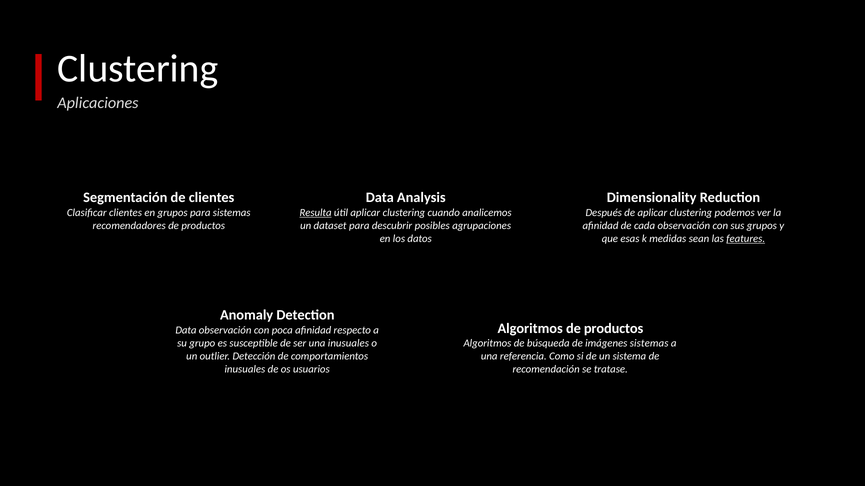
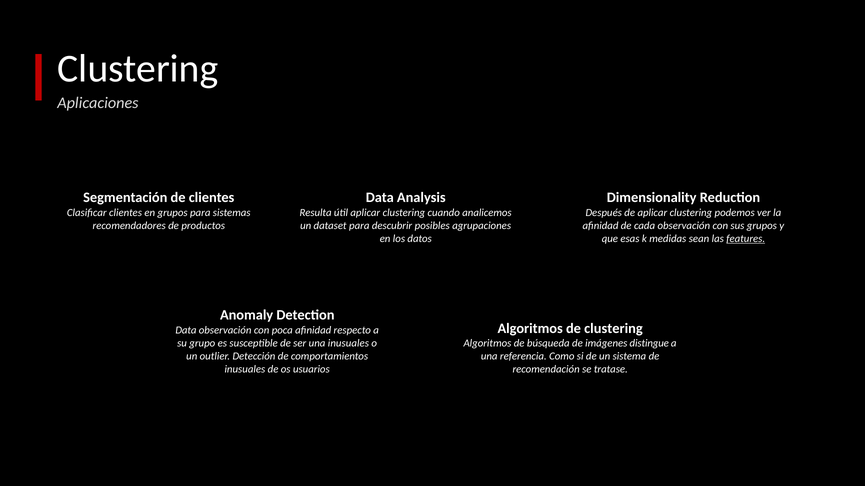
Resulta underline: present -> none
Algoritmos de productos: productos -> clustering
imágenes sistemas: sistemas -> distingue
